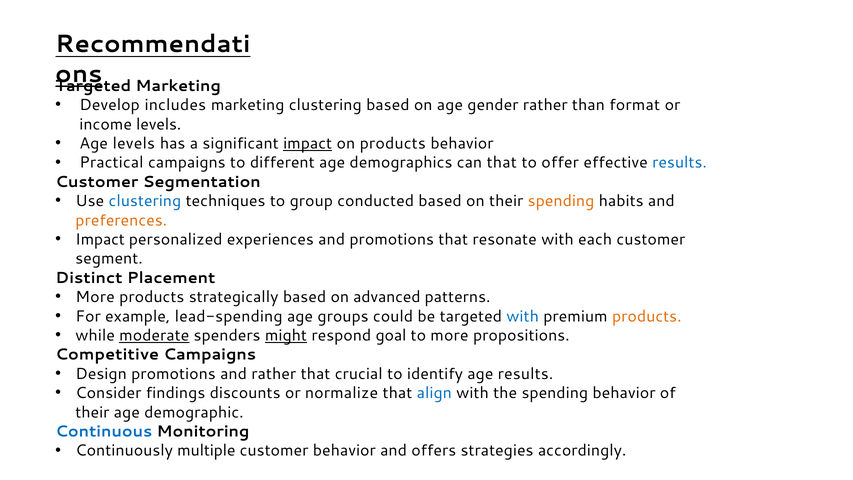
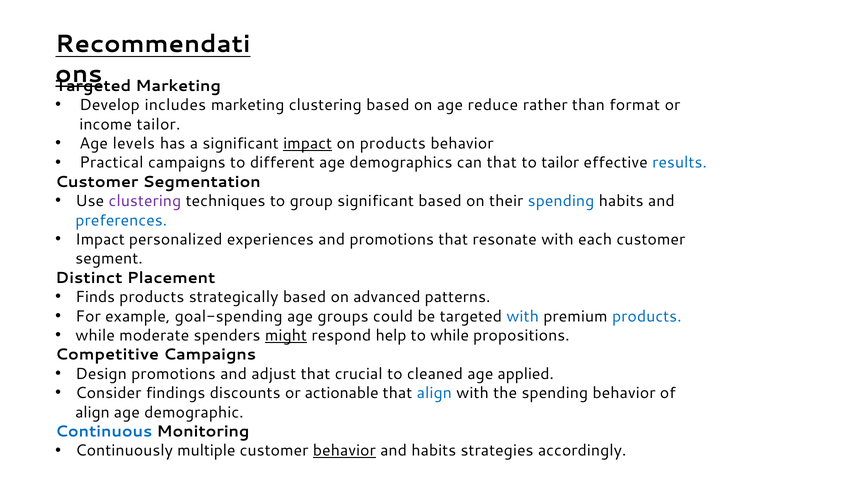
gender: gender -> reduce
income levels: levels -> tailor
to offer: offer -> tailor
clustering at (145, 201) colour: blue -> purple
group conducted: conducted -> significant
spending at (561, 201) colour: orange -> blue
preferences colour: orange -> blue
More at (95, 297): More -> Finds
lead-spending: lead-spending -> goal-spending
products at (647, 316) colour: orange -> blue
moderate underline: present -> none
goal: goal -> help
to more: more -> while
and rather: rather -> adjust
identify: identify -> cleaned
age results: results -> applied
normalize: normalize -> actionable
their at (92, 412): their -> align
behavior at (344, 450) underline: none -> present
and offers: offers -> habits
